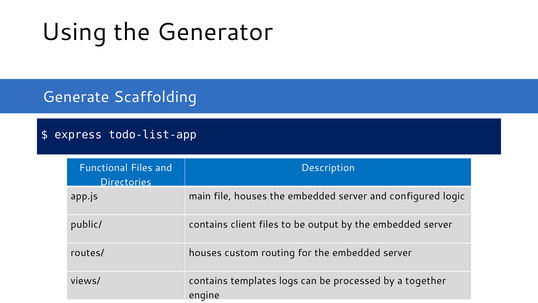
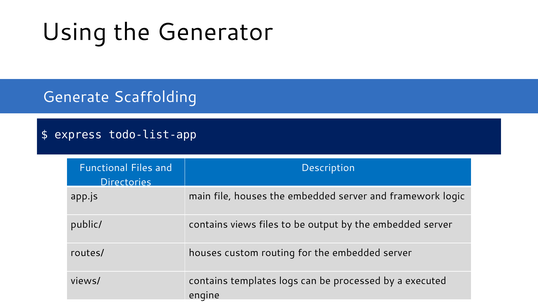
configured: configured -> framework
client: client -> views
together: together -> executed
